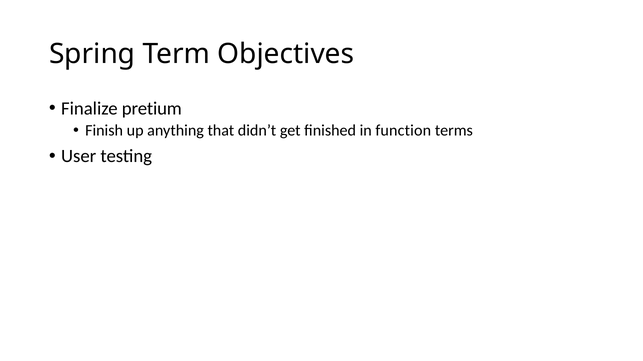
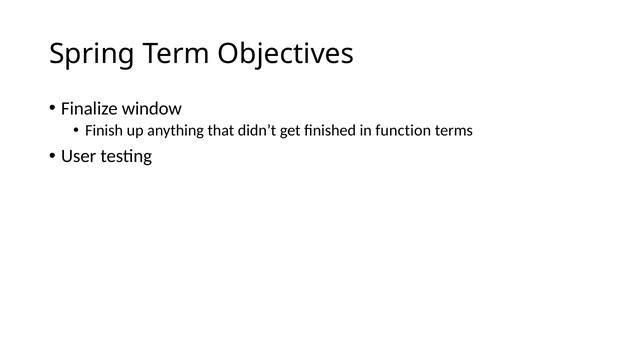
pretium: pretium -> window
